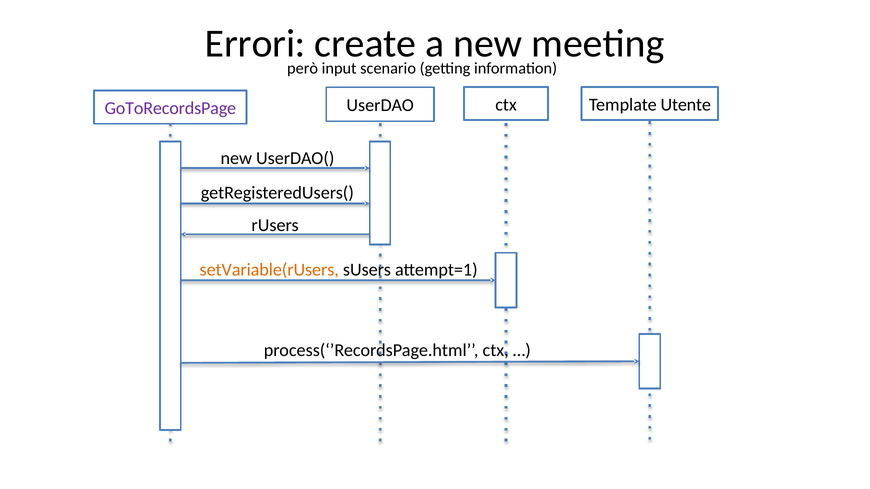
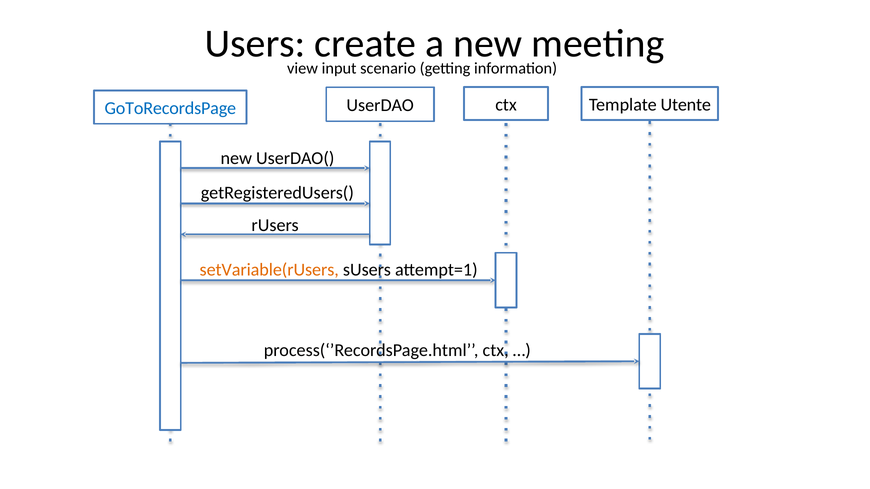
Errori: Errori -> Users
però: però -> view
GoToRecordsPage colour: purple -> blue
